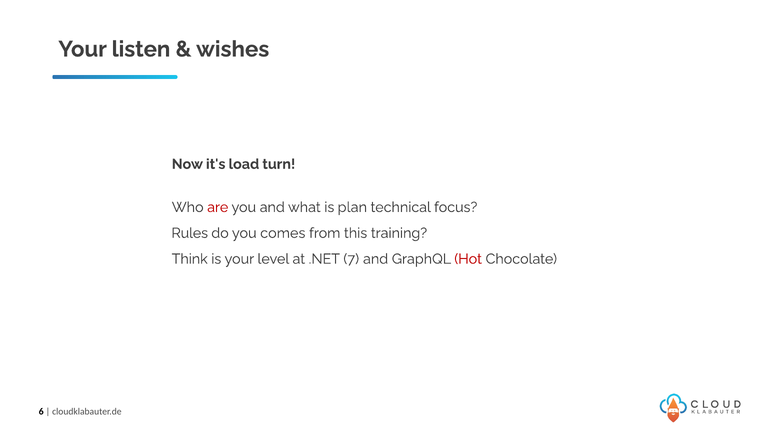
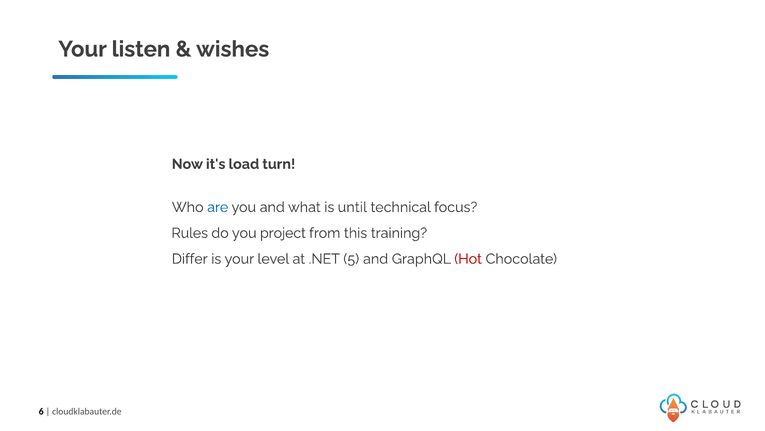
are colour: red -> blue
plan: plan -> until
comes: comes -> project
Think: Think -> Differ
7: 7 -> 5
